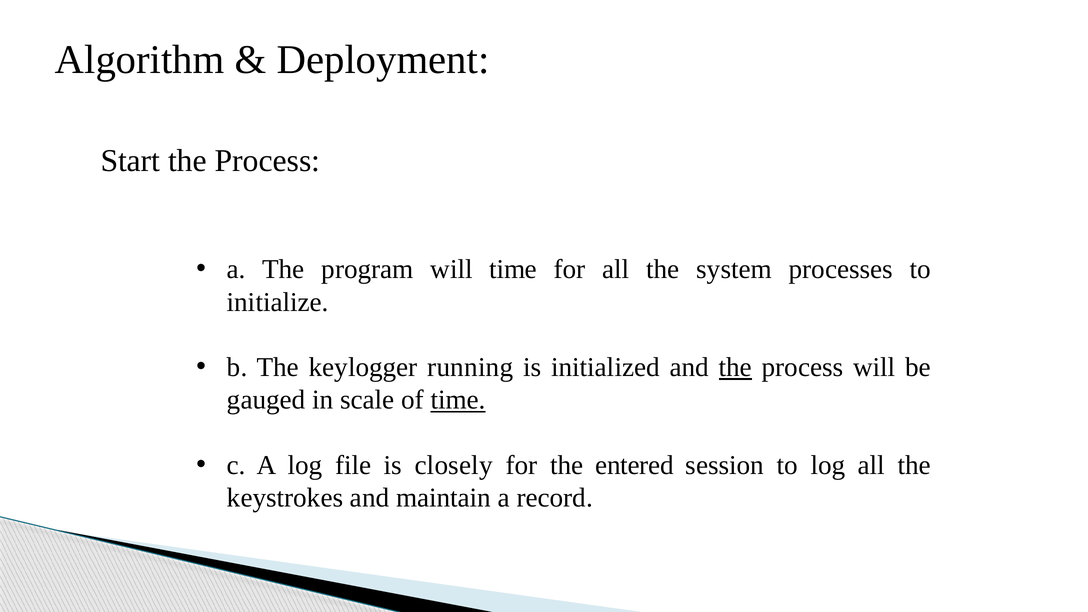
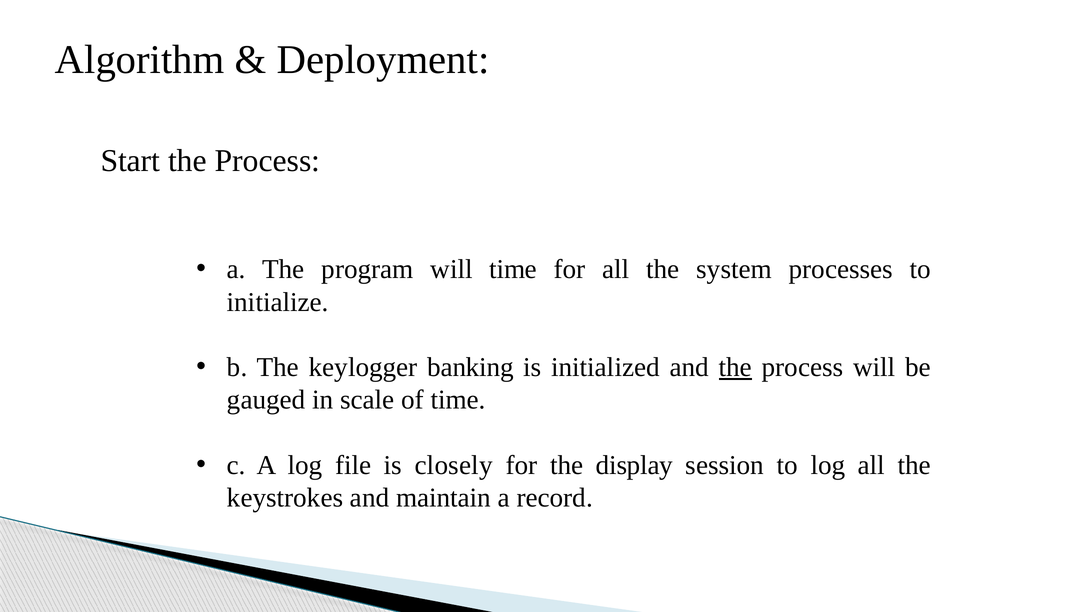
running: running -> banking
time at (458, 400) underline: present -> none
entered: entered -> display
